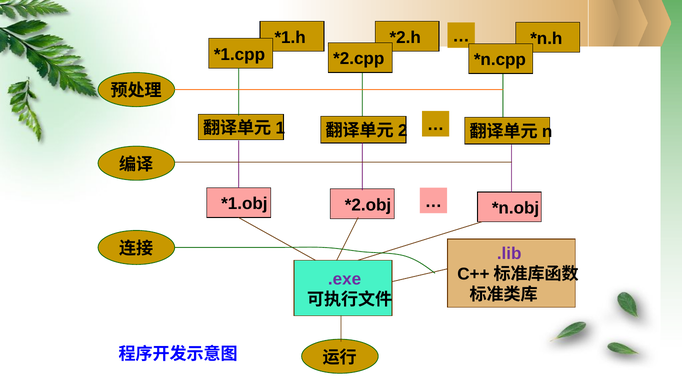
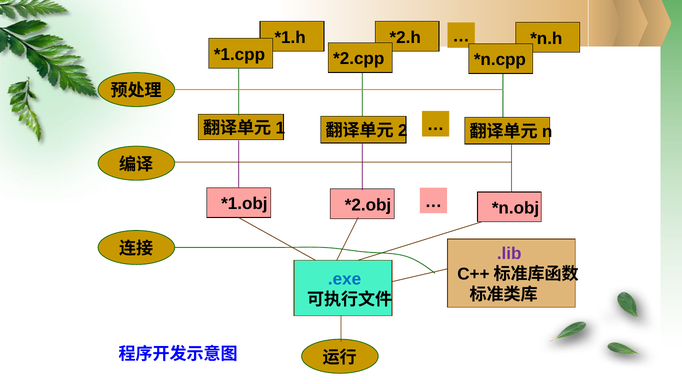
.exe colour: purple -> blue
